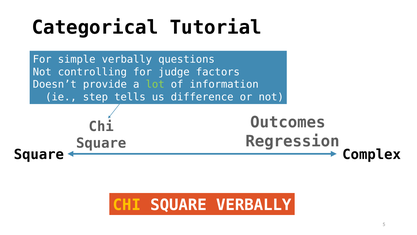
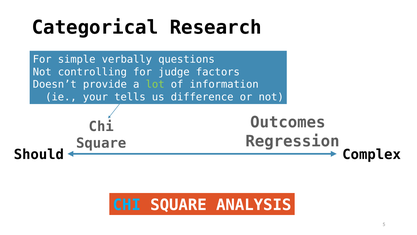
Tutorial: Tutorial -> Research
step: step -> your
Square at (39, 154): Square -> Should
CHI at (127, 205) colour: yellow -> light blue
SQUARE VERBALLY: VERBALLY -> ANALYSIS
